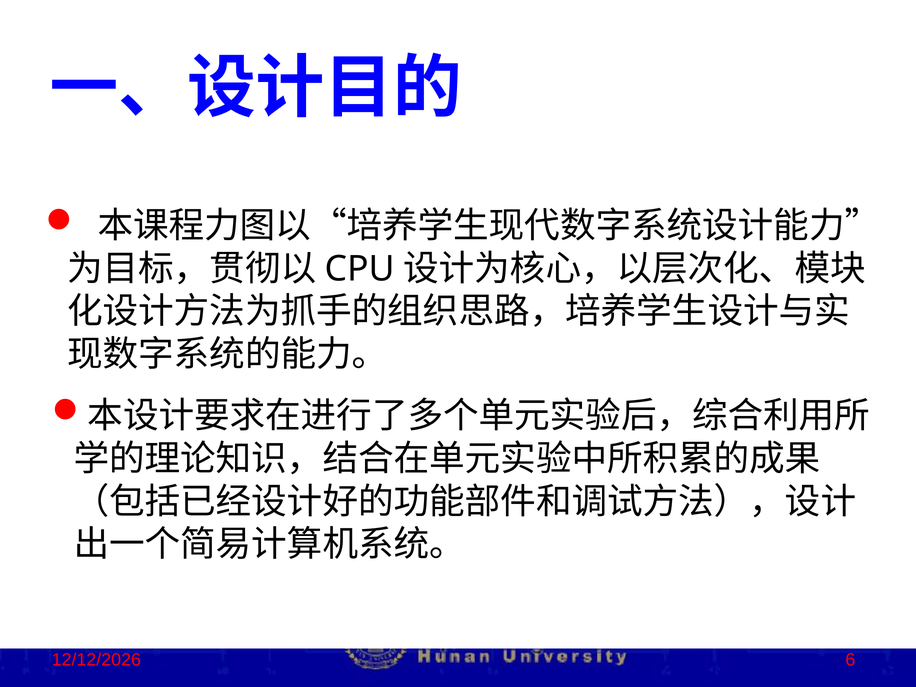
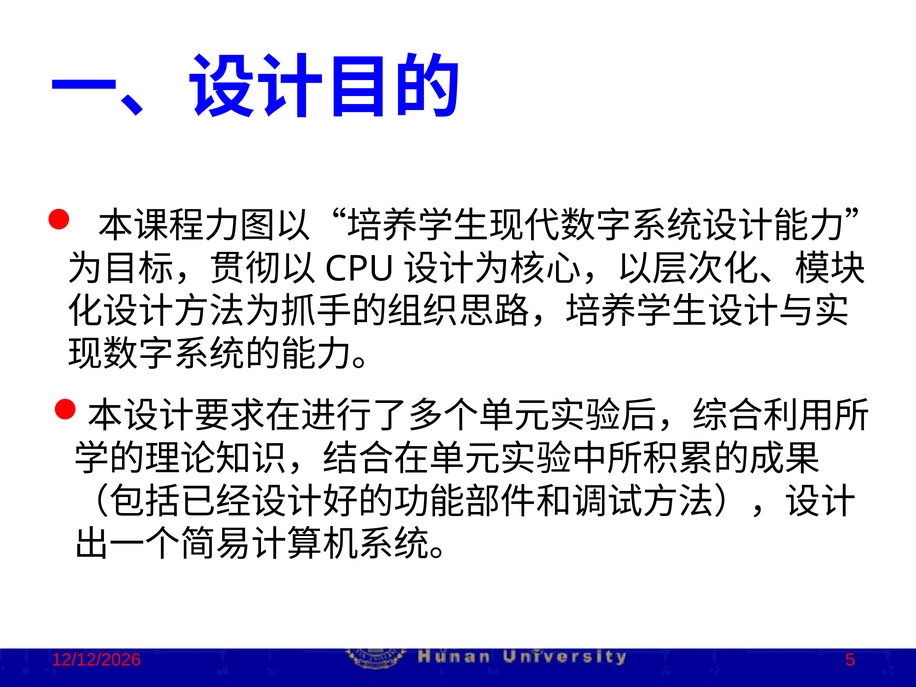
6: 6 -> 5
